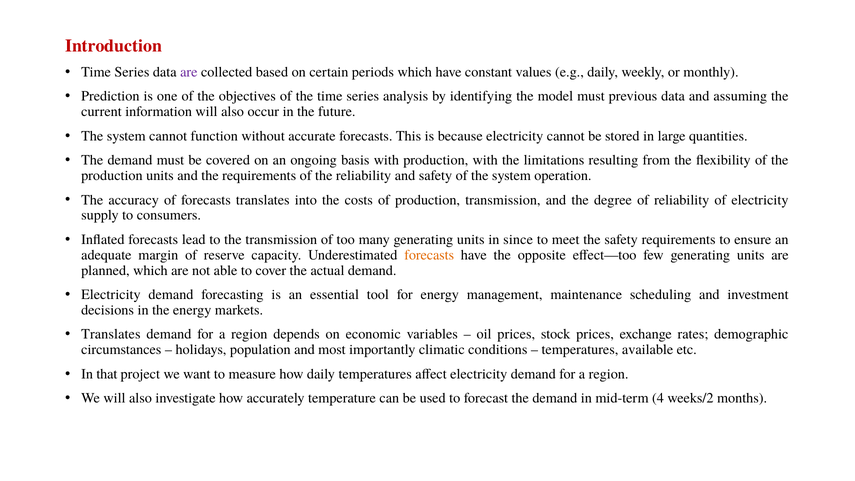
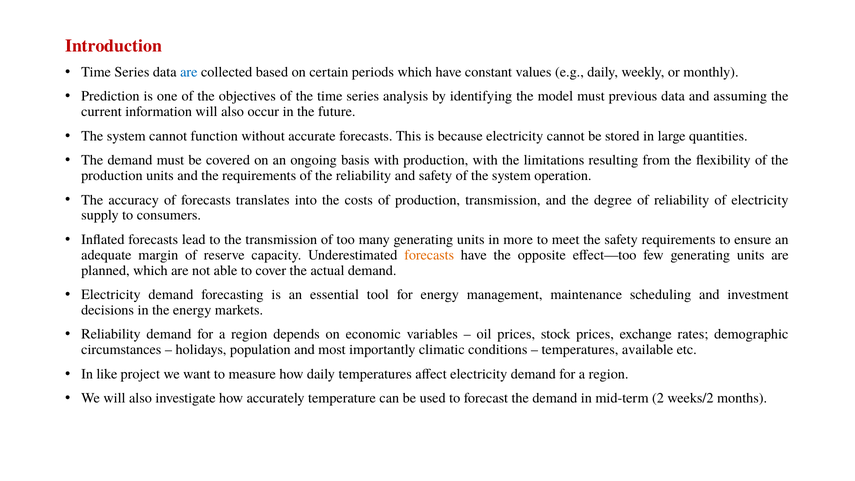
are at (189, 72) colour: purple -> blue
since: since -> more
Translates at (111, 334): Translates -> Reliability
that: that -> like
4: 4 -> 2
